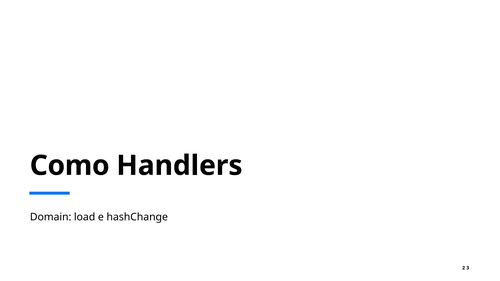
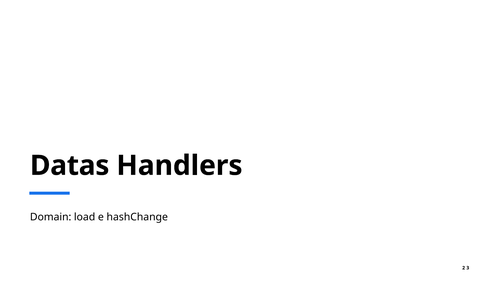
Como: Como -> Datas
